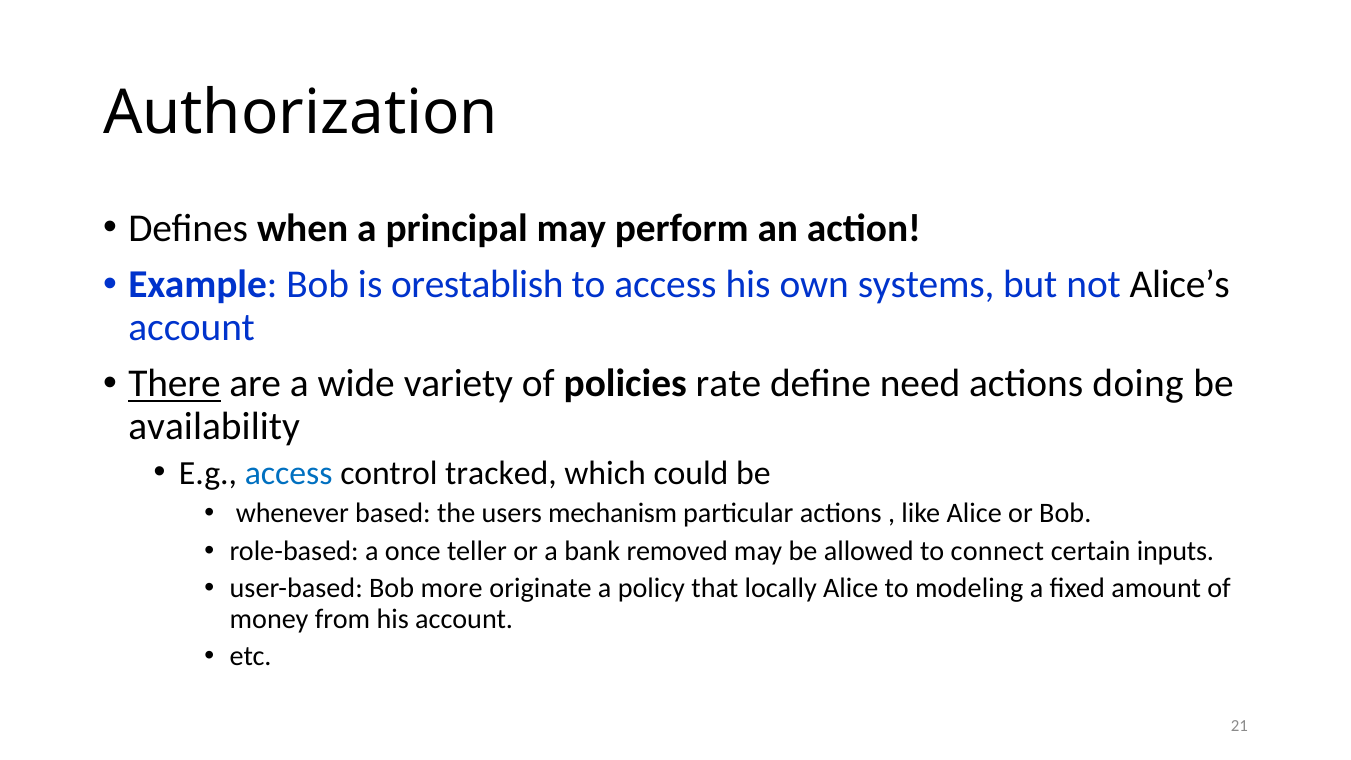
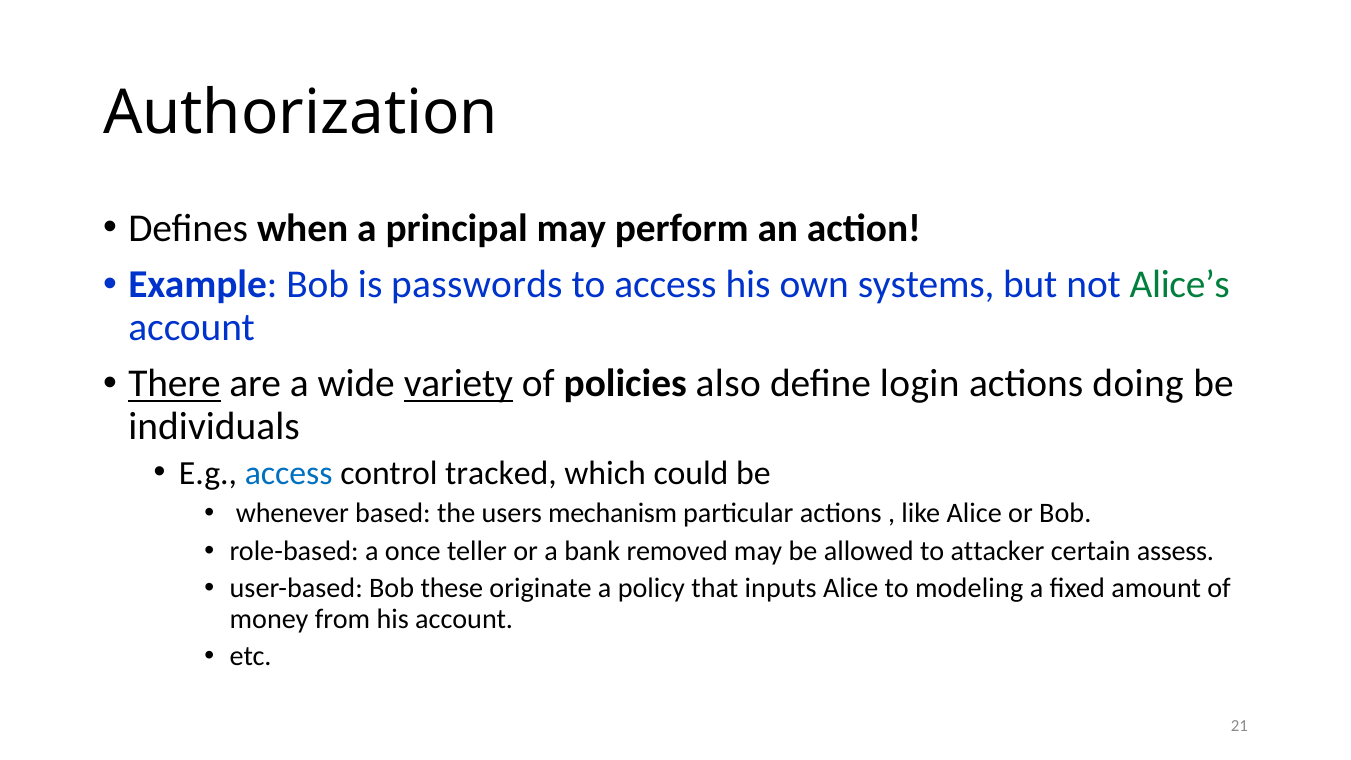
orestablish: orestablish -> passwords
Alice’s colour: black -> green
variety underline: none -> present
rate: rate -> also
need: need -> login
availability: availability -> individuals
connect: connect -> attacker
inputs: inputs -> assess
more: more -> these
locally: locally -> inputs
